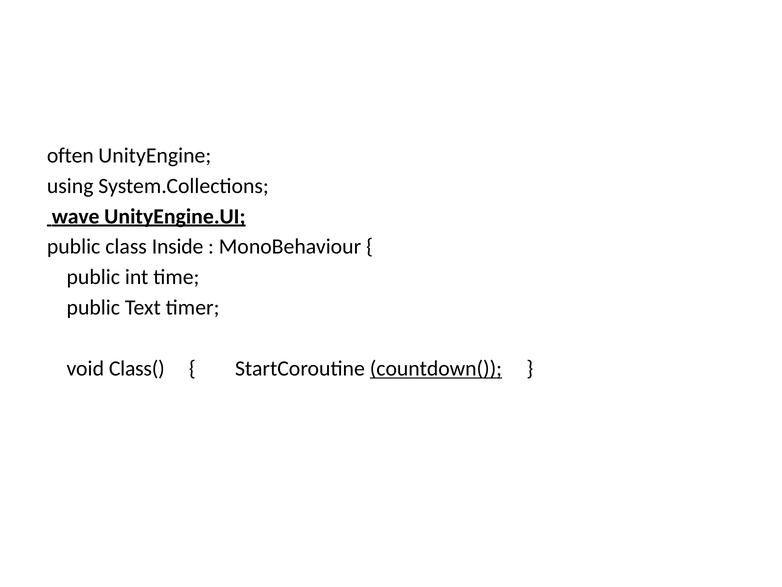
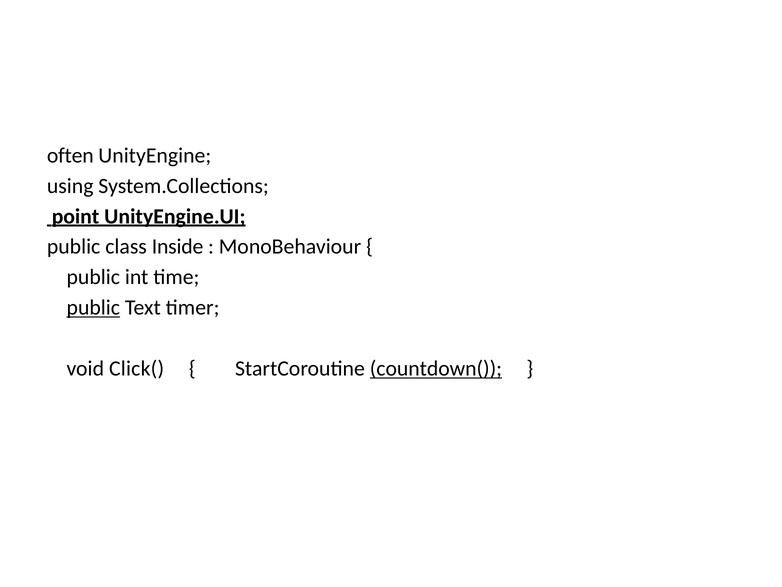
wave: wave -> point
public at (93, 307) underline: none -> present
Class(: Class( -> Click(
